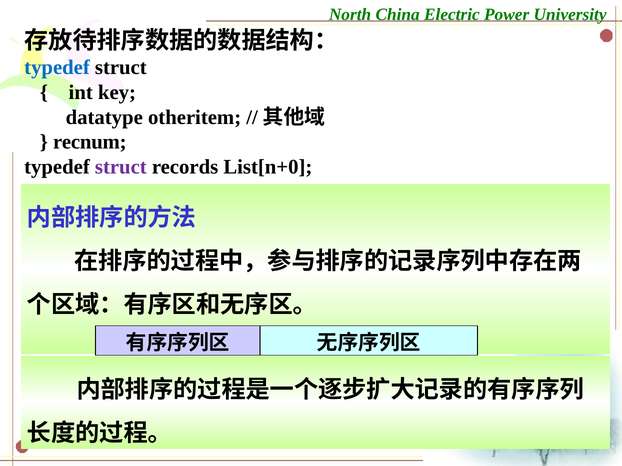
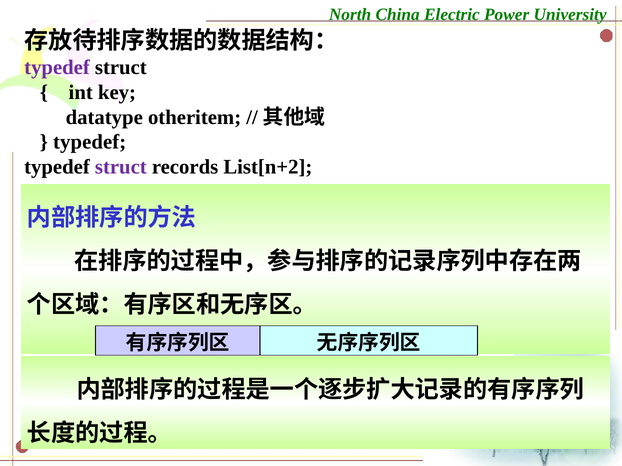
typedef at (57, 68) colour: blue -> purple
recnum at (90, 142): recnum -> typedef
List[n+0: List[n+0 -> List[n+2
